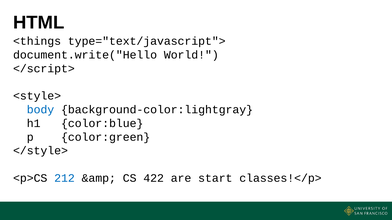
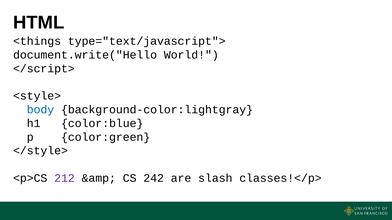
212 colour: blue -> purple
422: 422 -> 242
start: start -> slash
